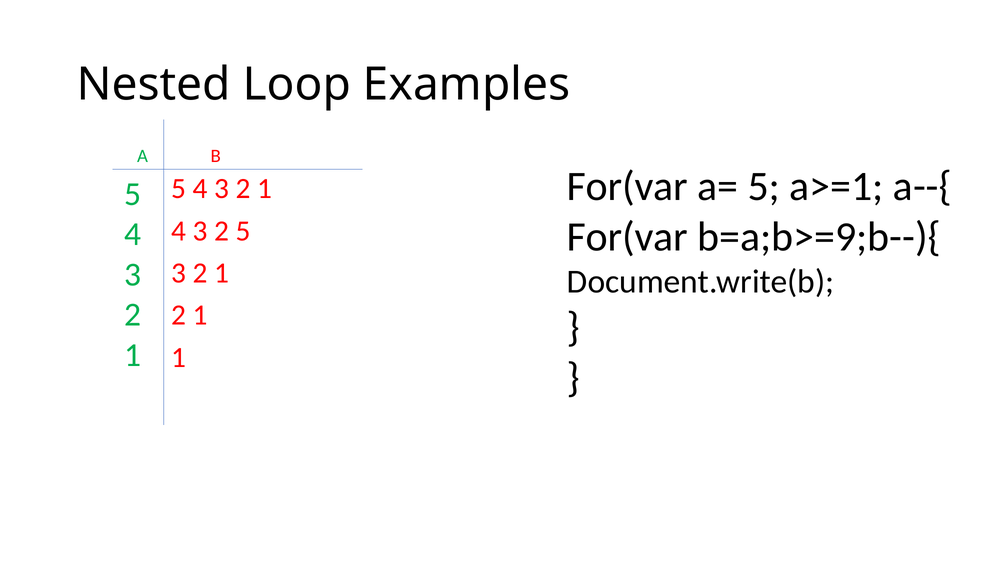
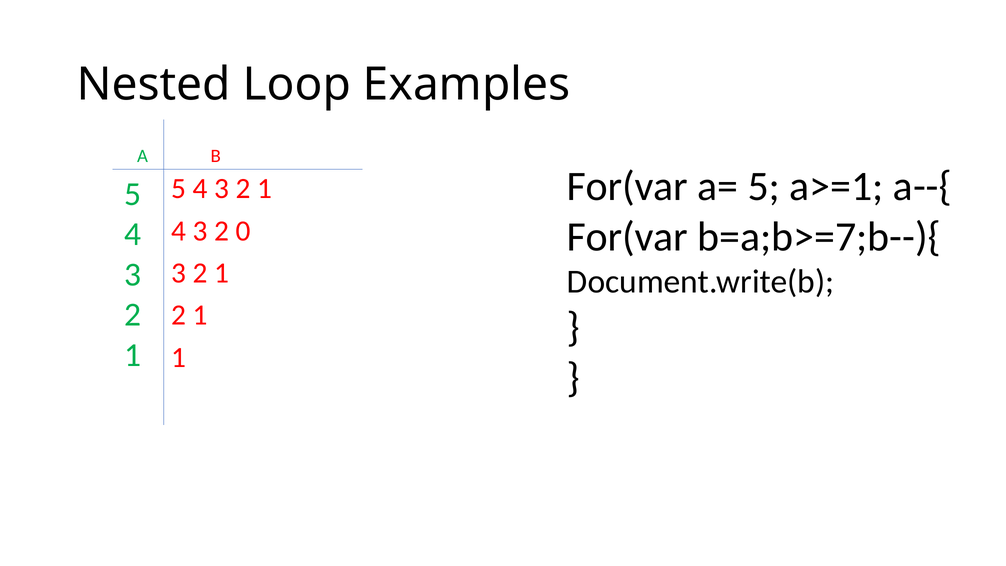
2 5: 5 -> 0
b=a;b>=9;b--){: b=a;b>=9;b--){ -> b=a;b>=7;b--){
